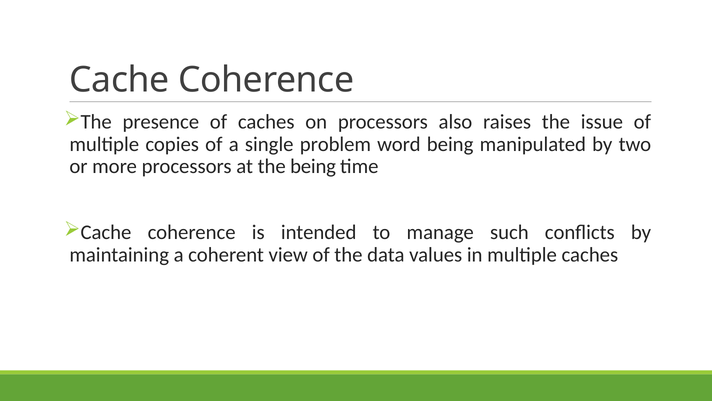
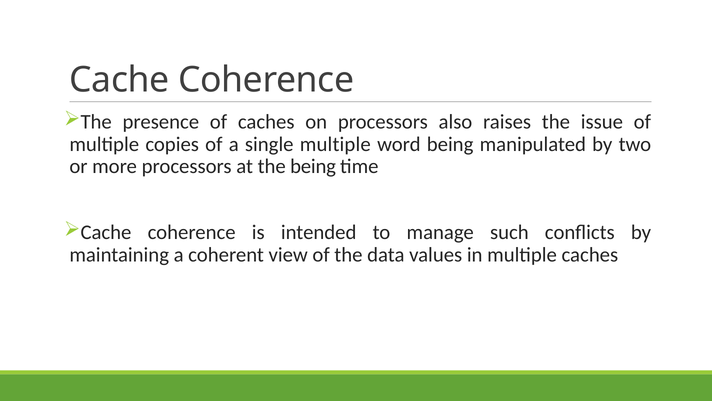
single problem: problem -> multiple
